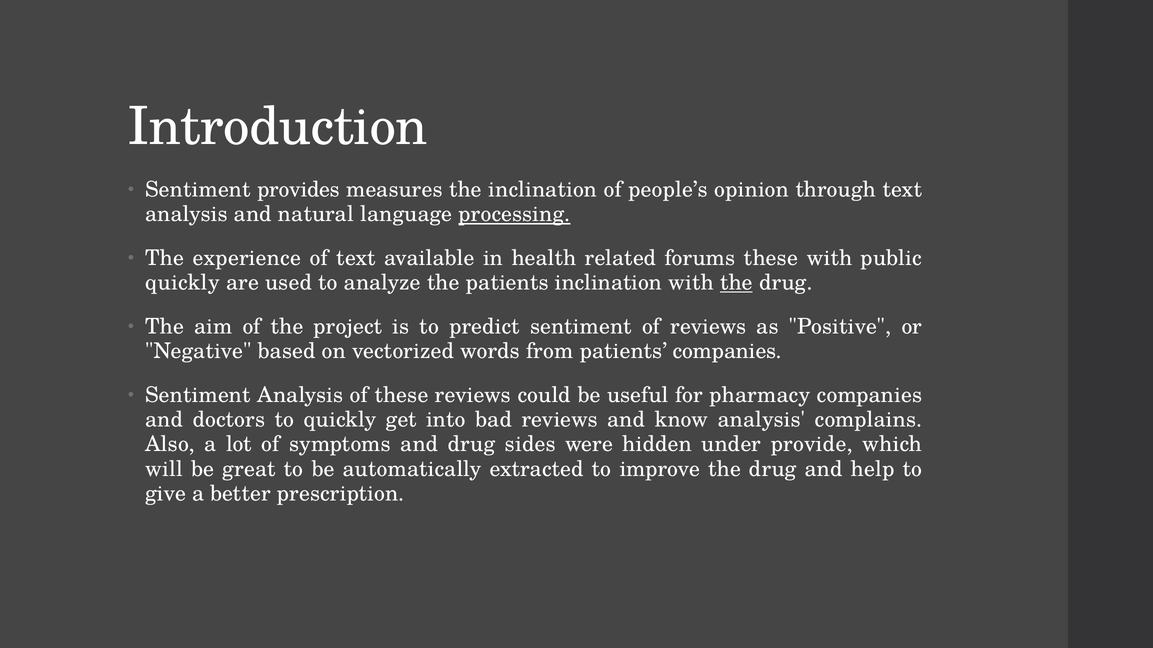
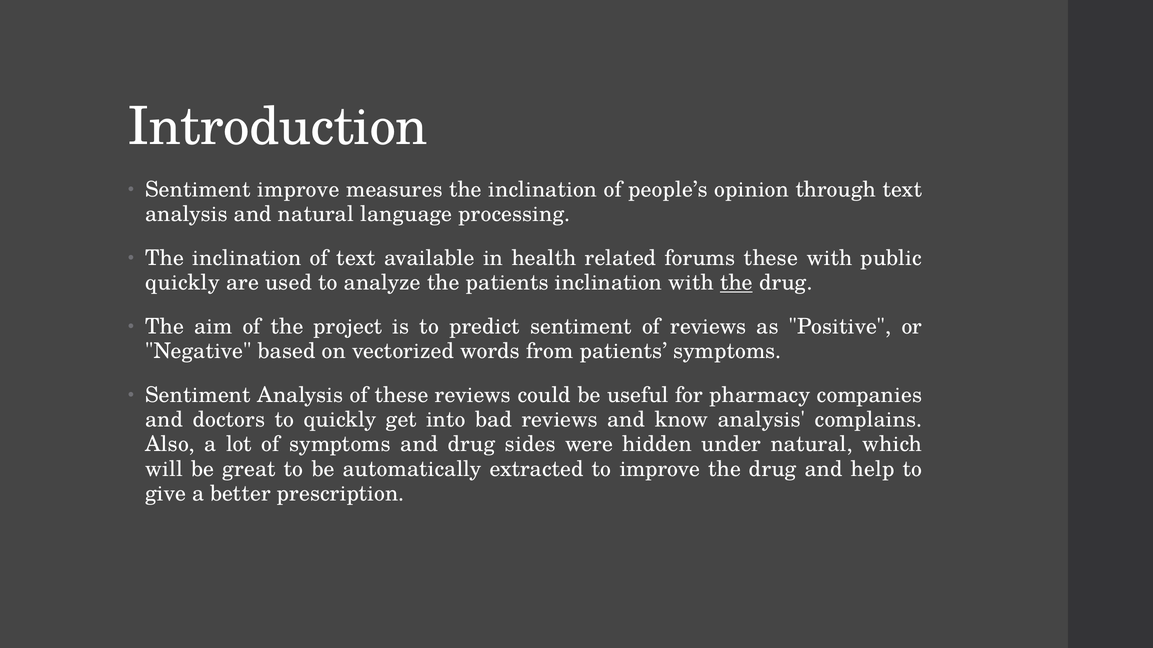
Sentiment provides: provides -> improve
processing underline: present -> none
experience at (247, 258): experience -> inclination
patients companies: companies -> symptoms
under provide: provide -> natural
